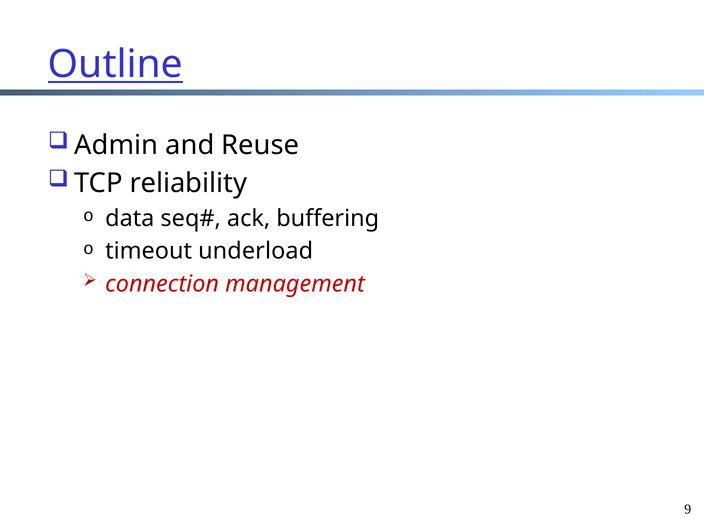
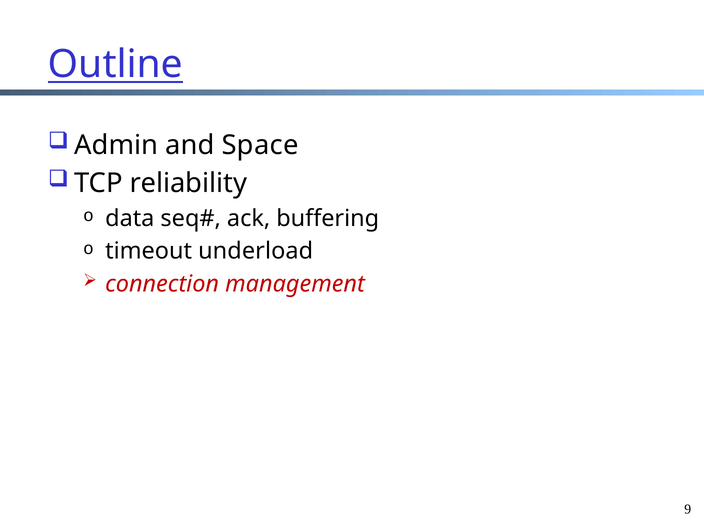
Reuse: Reuse -> Space
